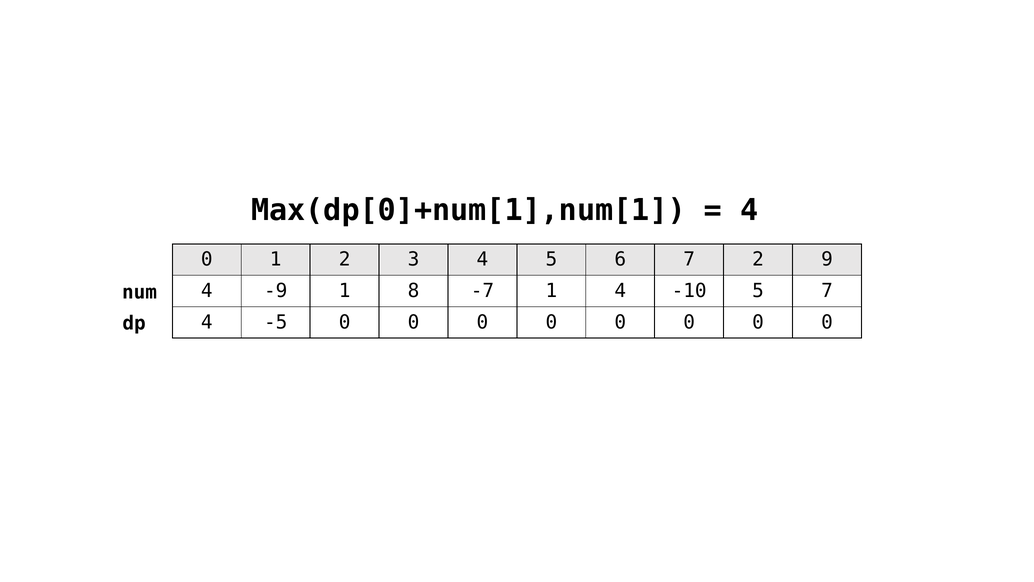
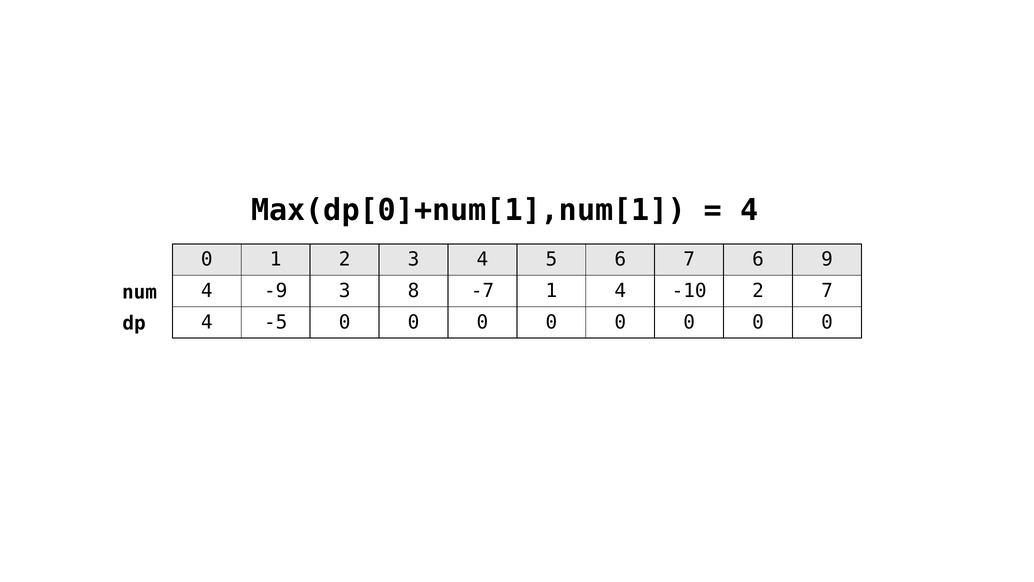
7 2: 2 -> 6
-9 1: 1 -> 3
-10 5: 5 -> 2
